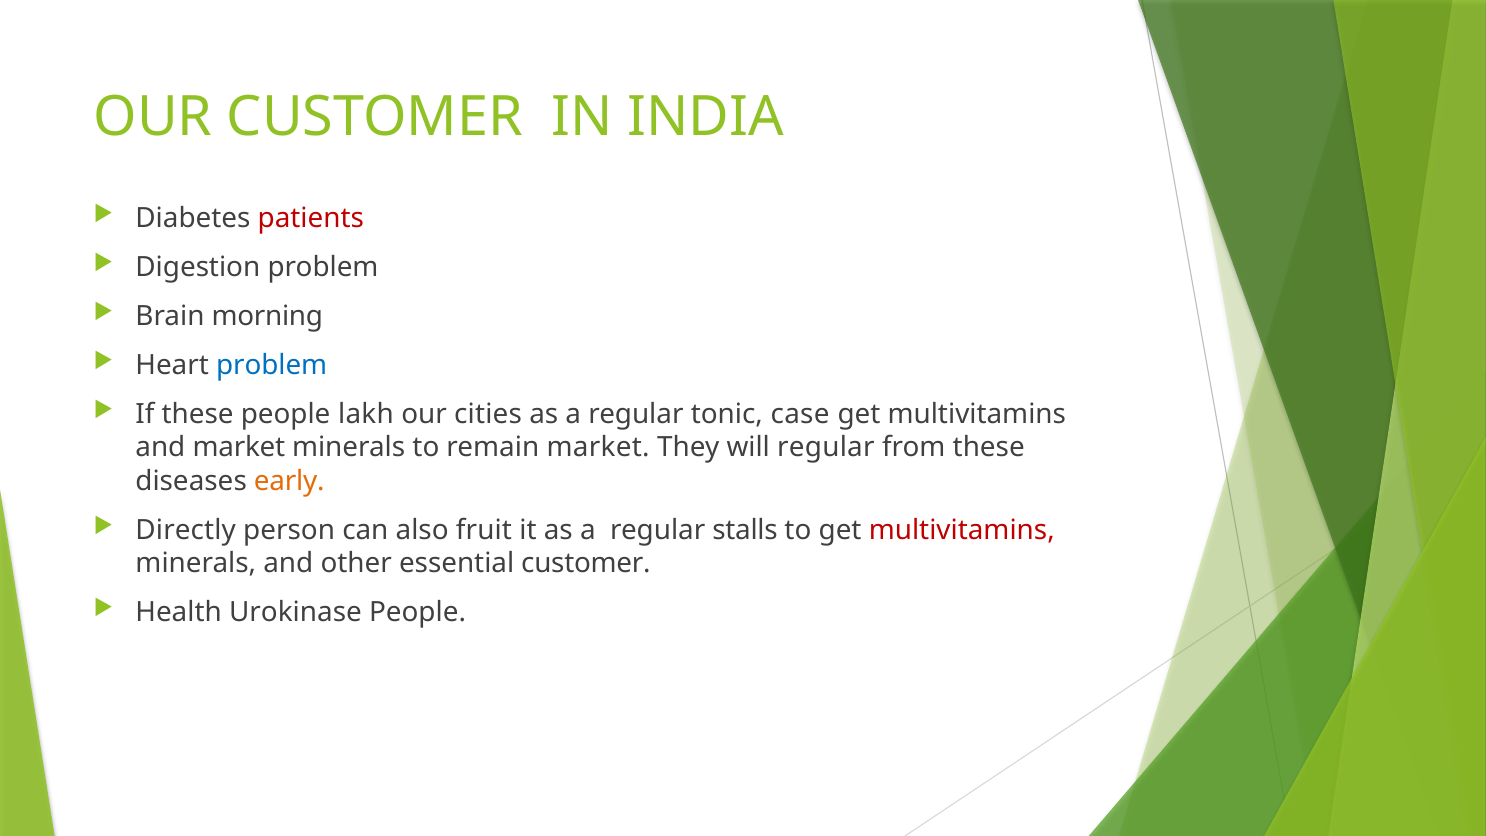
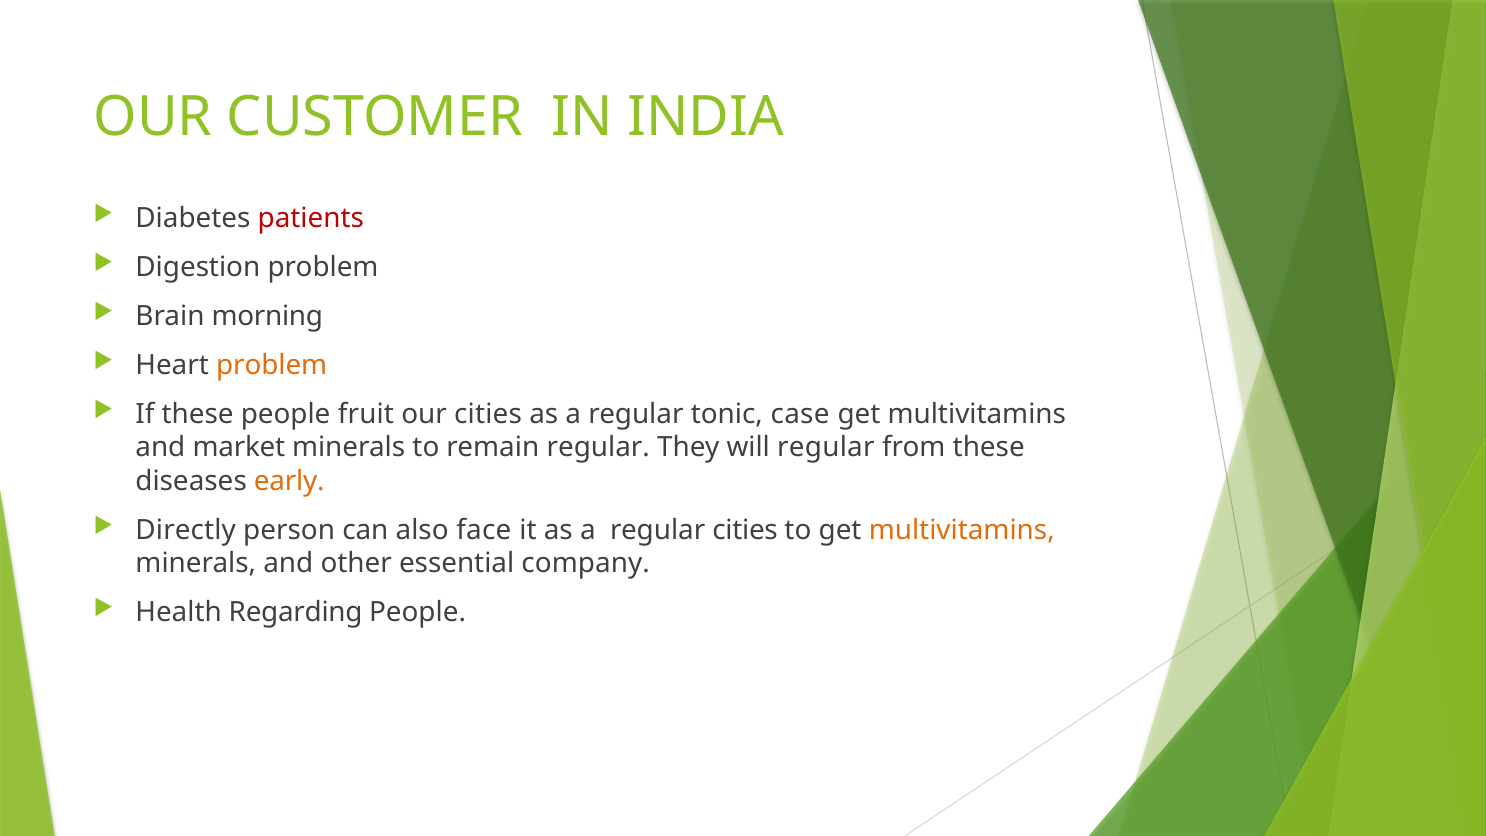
problem at (272, 365) colour: blue -> orange
lakh: lakh -> fruit
remain market: market -> regular
fruit: fruit -> face
regular stalls: stalls -> cities
multivitamins at (962, 530) colour: red -> orange
essential customer: customer -> company
Urokinase: Urokinase -> Regarding
